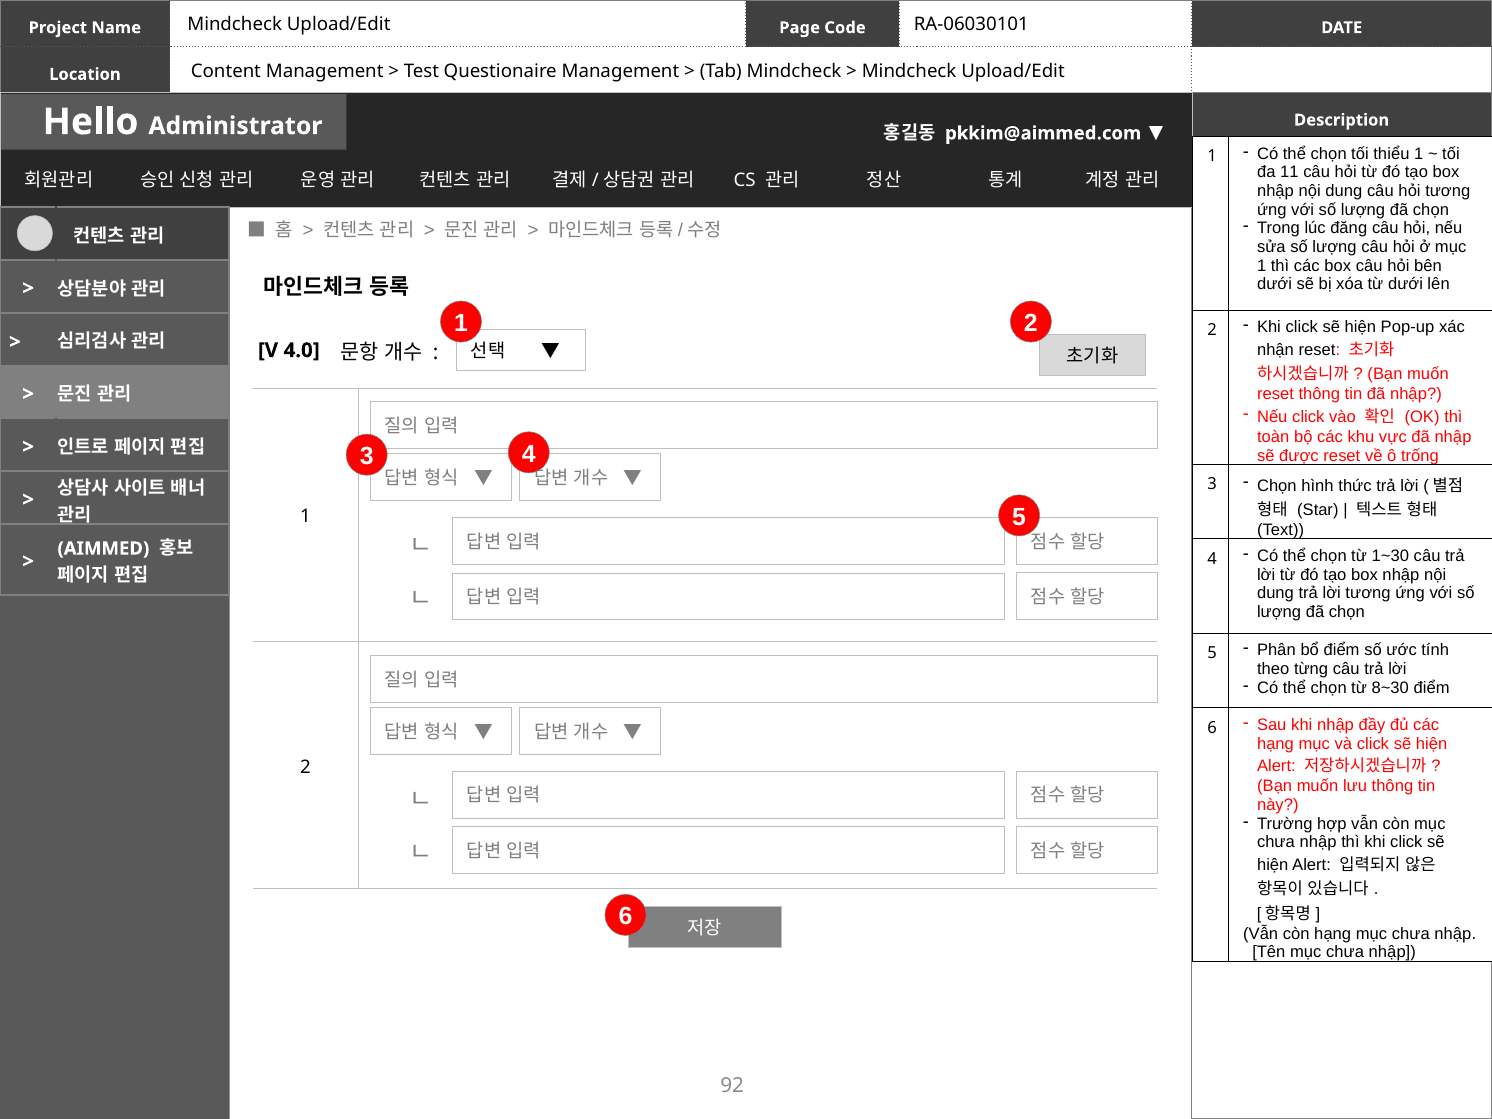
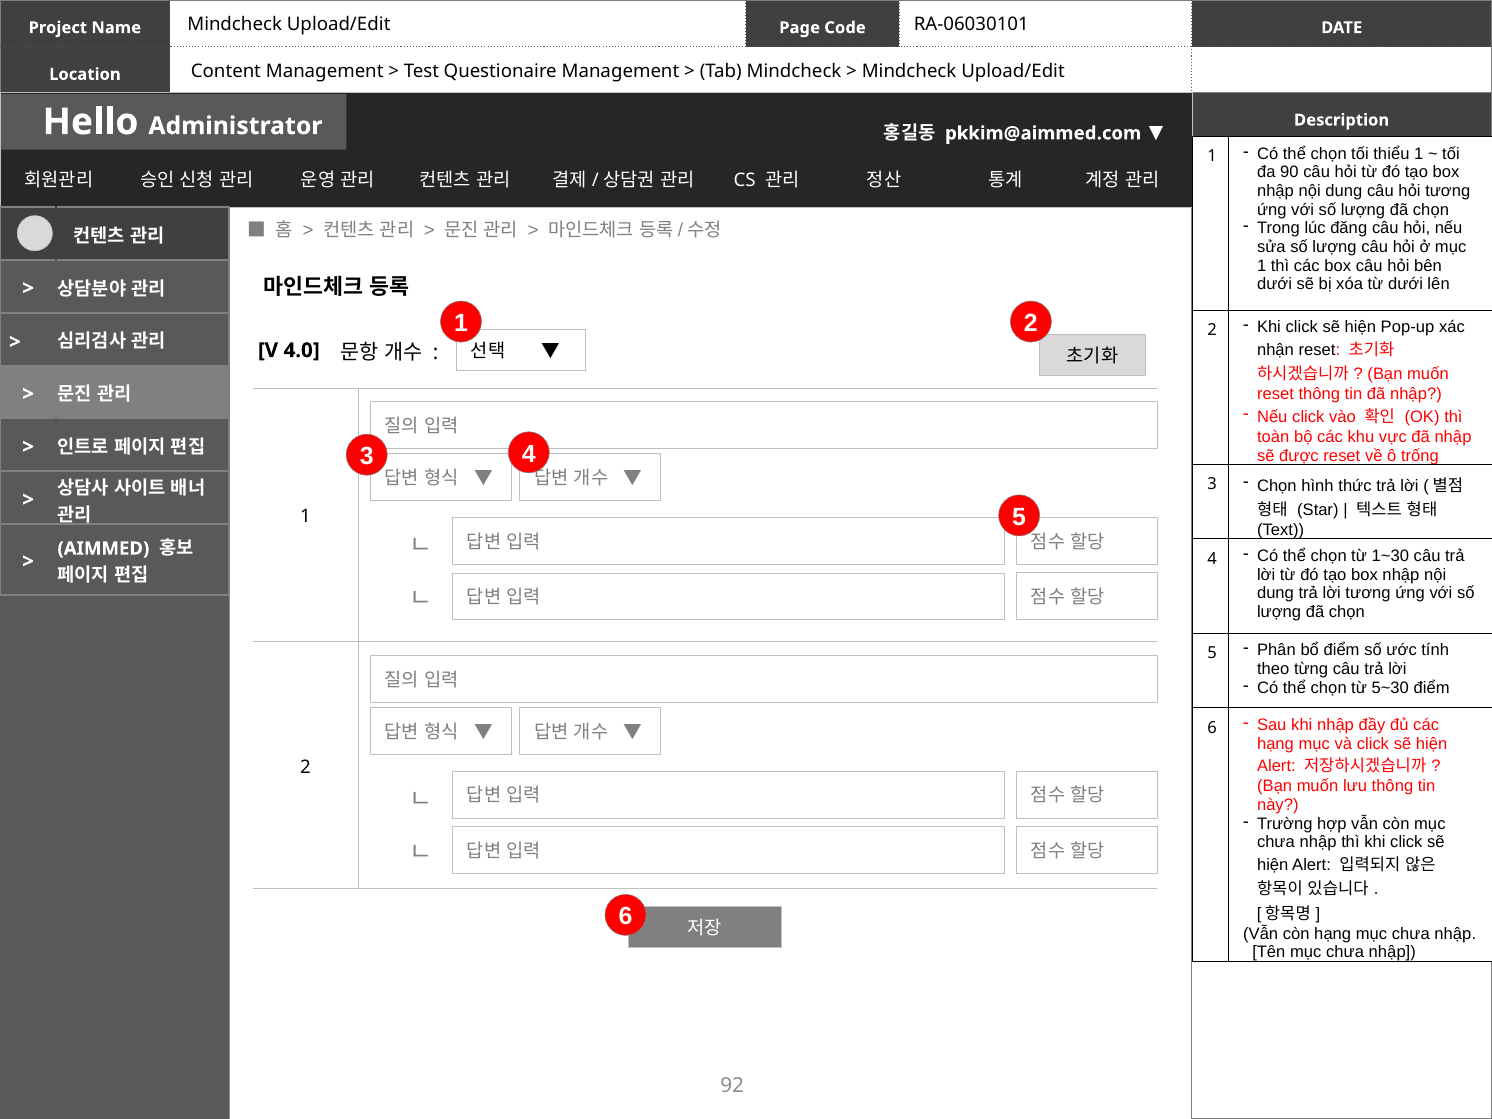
11: 11 -> 90
8~30: 8~30 -> 5~30
